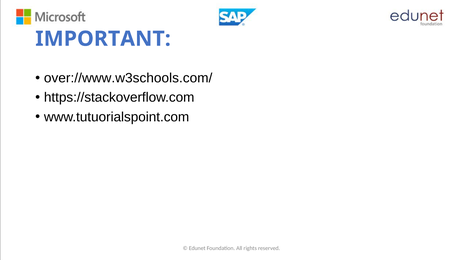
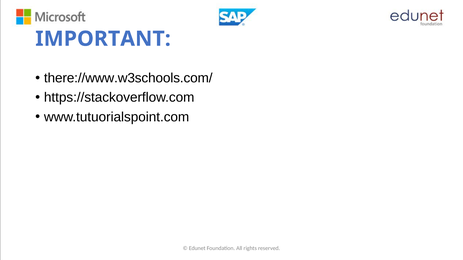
over://www.w3schools.com/: over://www.w3schools.com/ -> there://www.w3schools.com/
